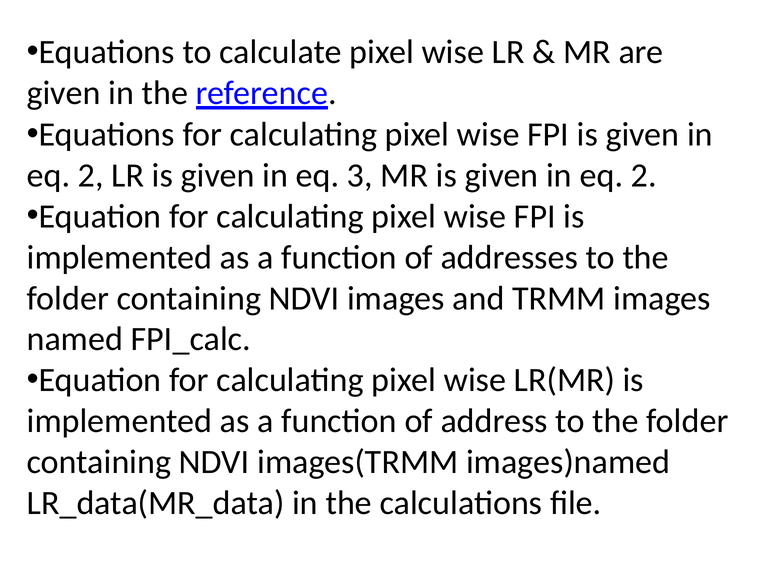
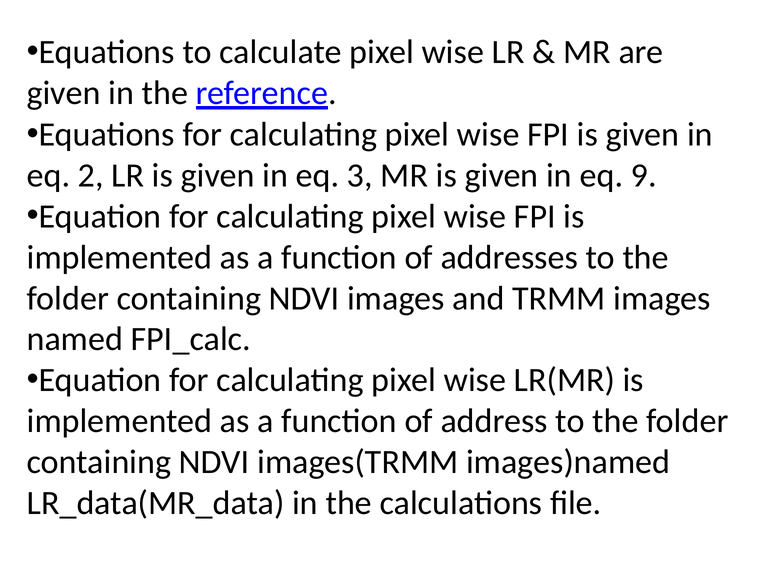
2 at (644, 176): 2 -> 9
